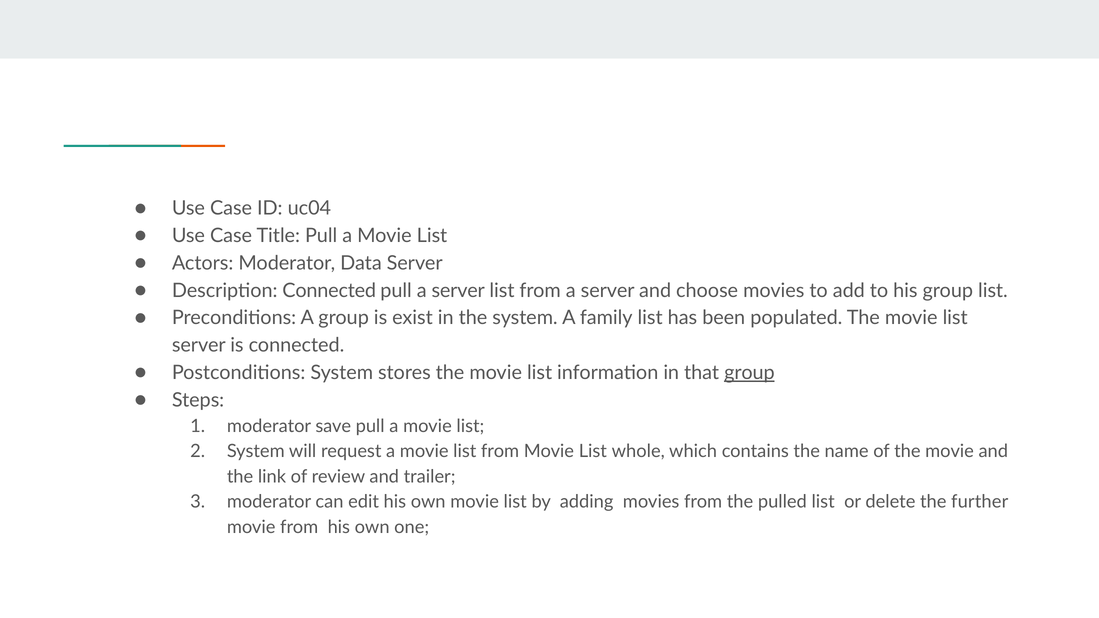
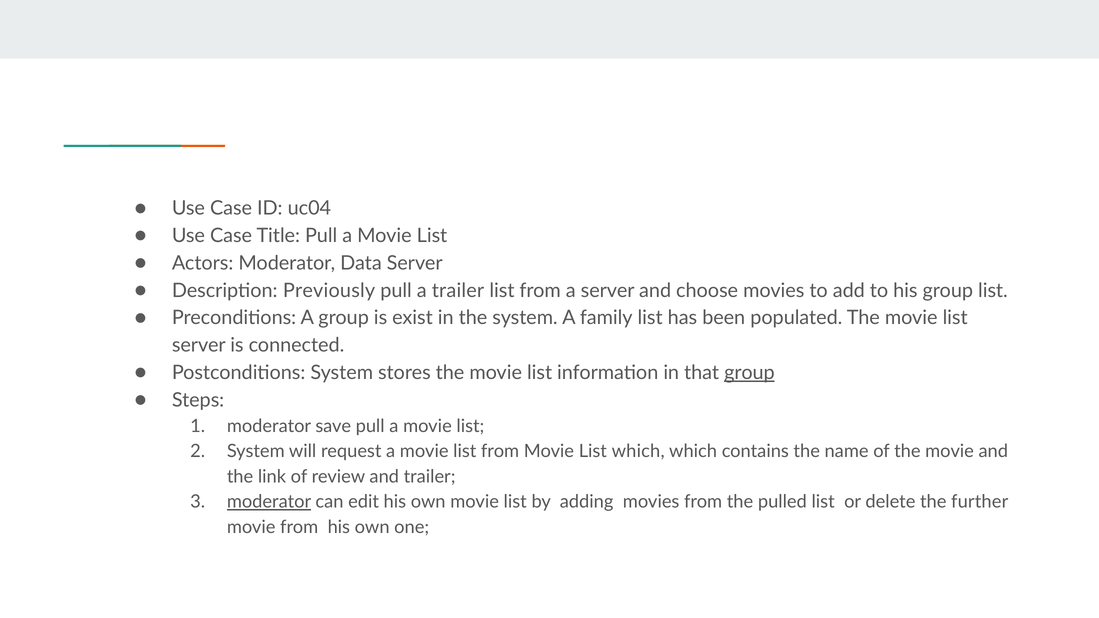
Description Connected: Connected -> Previously
pull a server: server -> trailer
List whole: whole -> which
moderator at (269, 502) underline: none -> present
